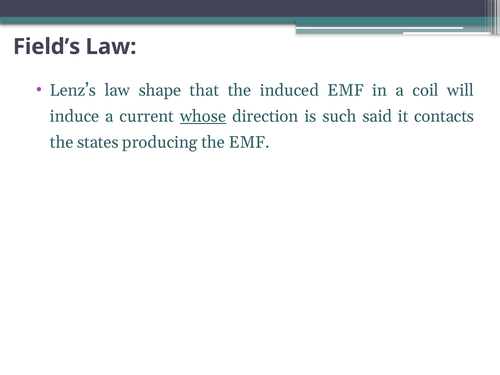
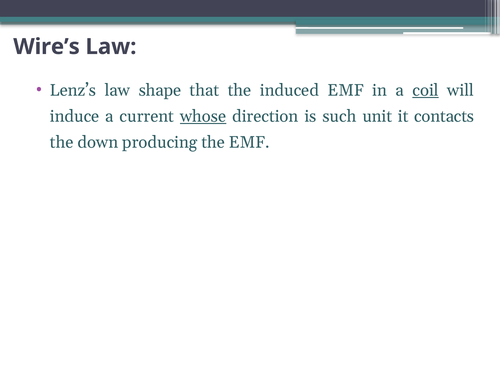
Field’s: Field’s -> Wire’s
coil underline: none -> present
said: said -> unit
states: states -> down
